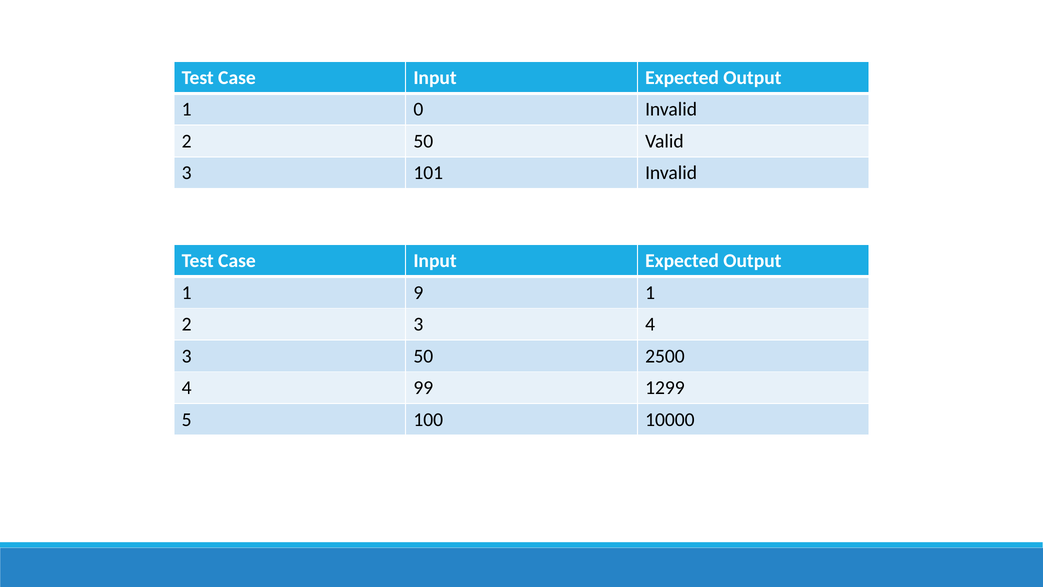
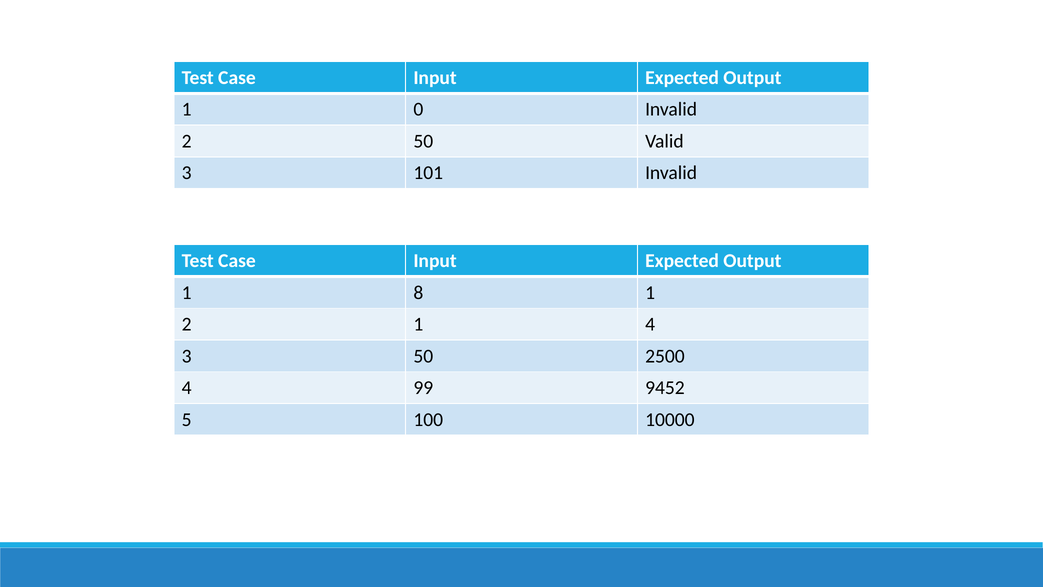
9: 9 -> 8
2 3: 3 -> 1
1299: 1299 -> 9452
